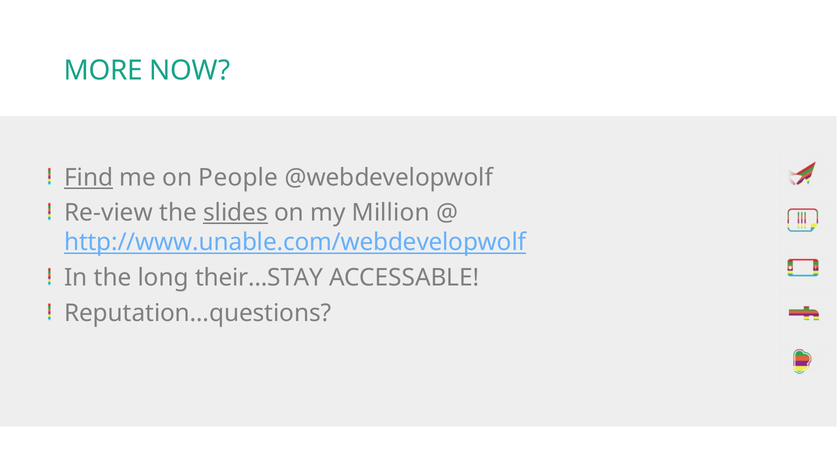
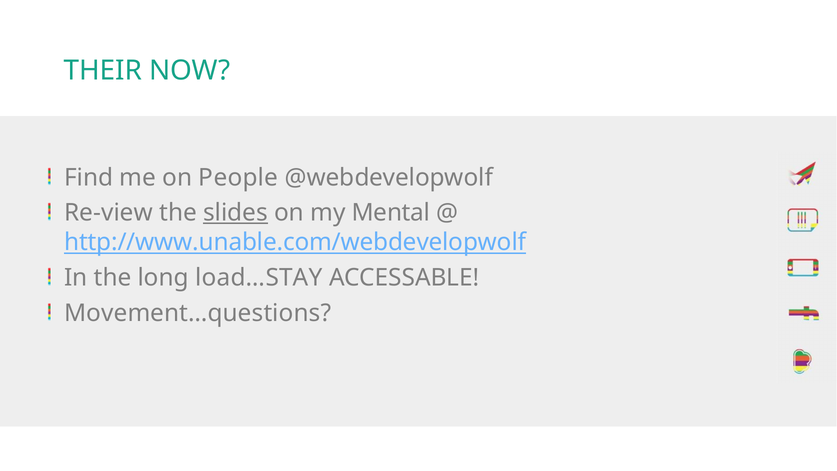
MORE: MORE -> THEIR
Find underline: present -> none
Million: Million -> Mental
their…STAY: their…STAY -> load…STAY
Reputation…questions: Reputation…questions -> Movement…questions
